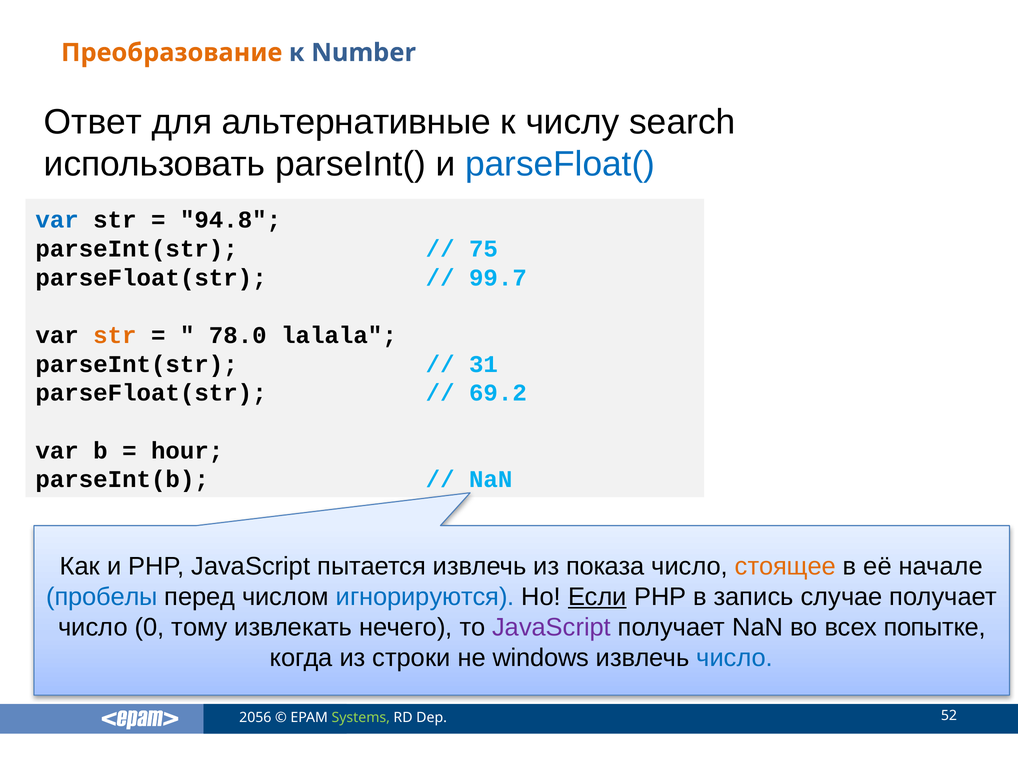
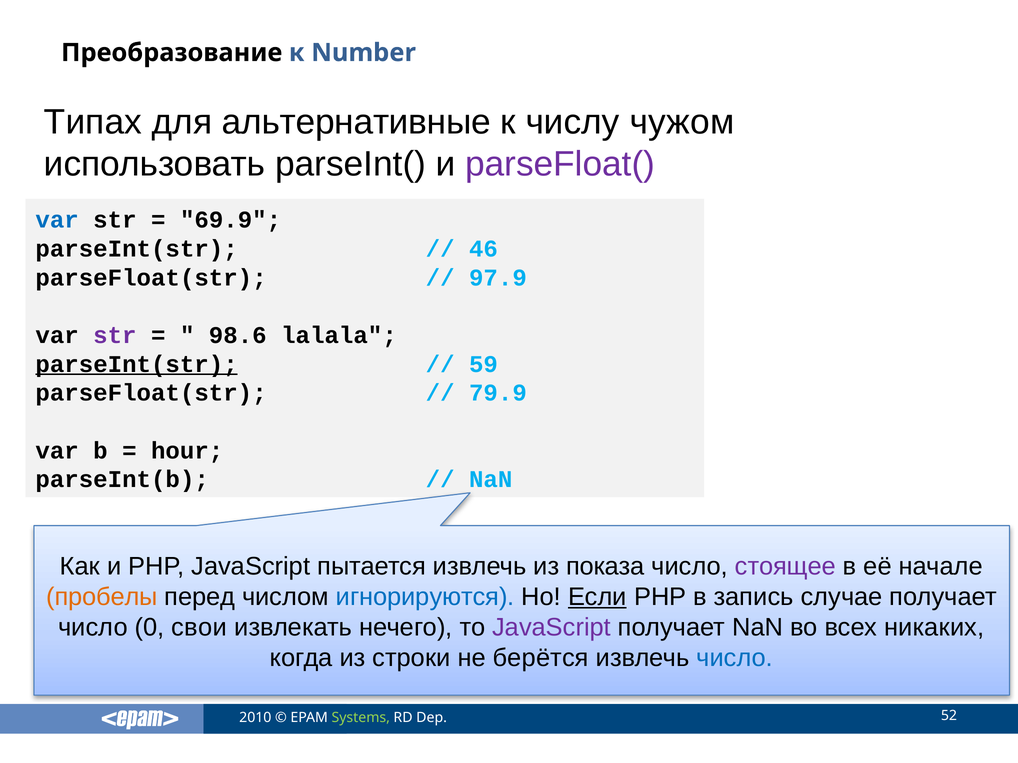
Преобразование colour: orange -> black
Ответ: Ответ -> Типах
search: search -> чужом
parseFloat( colour: blue -> purple
94.8: 94.8 -> 69.9
75: 75 -> 46
99.7: 99.7 -> 97.9
str at (115, 335) colour: orange -> purple
78.0: 78.0 -> 98.6
parseInt(str at (137, 364) underline: none -> present
31: 31 -> 59
69.2: 69.2 -> 79.9
стоящее colour: orange -> purple
пробелы colour: blue -> orange
тому: тому -> свои
попытке: попытке -> никаких
windows: windows -> берётся
2056: 2056 -> 2010
